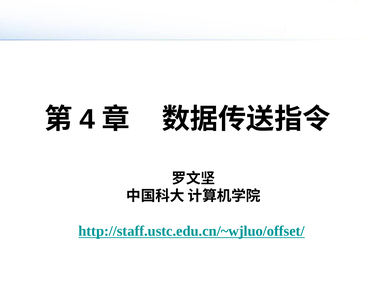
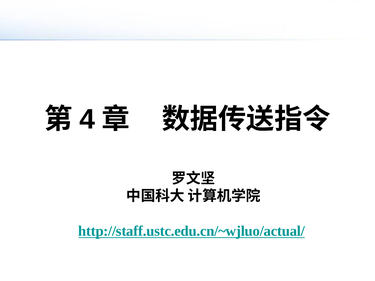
http://staff.ustc.edu.cn/~wjluo/offset/: http://staff.ustc.edu.cn/~wjluo/offset/ -> http://staff.ustc.edu.cn/~wjluo/actual/
